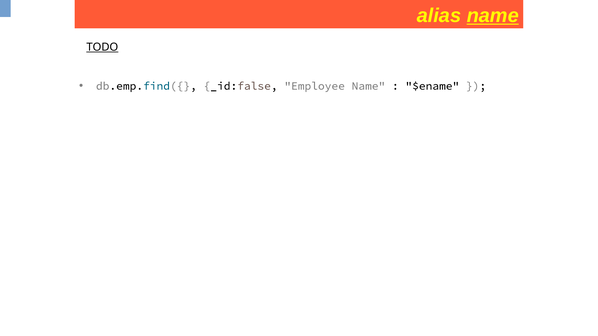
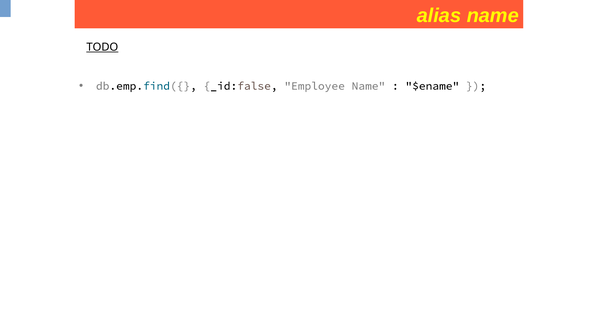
name at (493, 16) underline: present -> none
